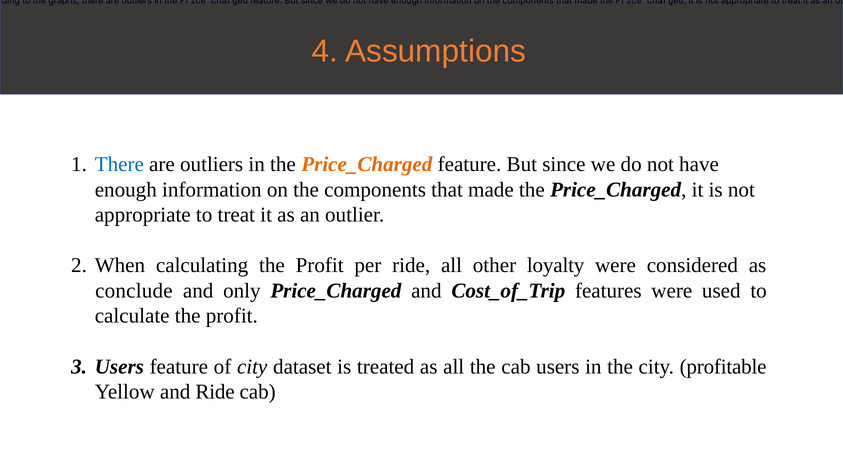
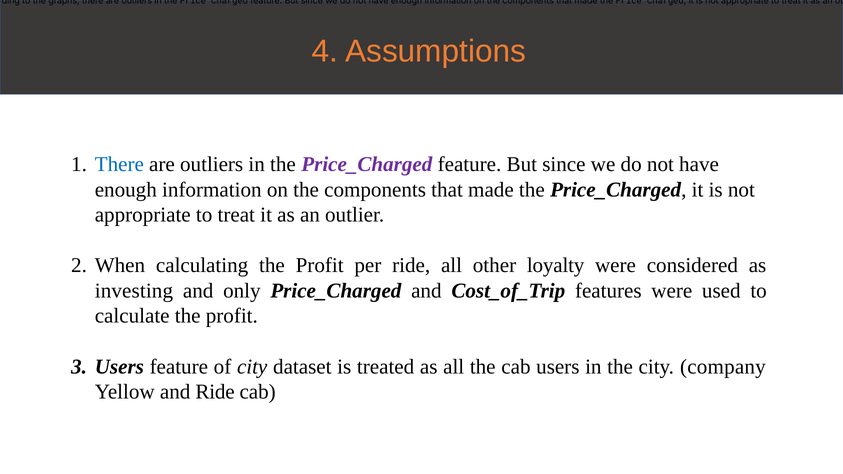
Price_Charged at (367, 164) colour: orange -> purple
conclude: conclude -> investing
profitable: profitable -> company
